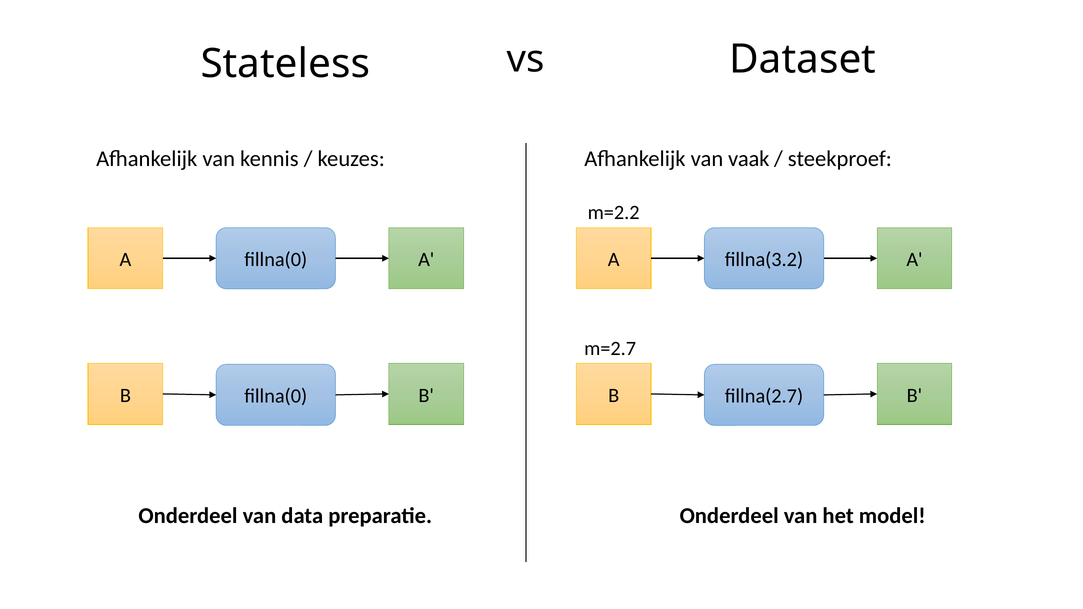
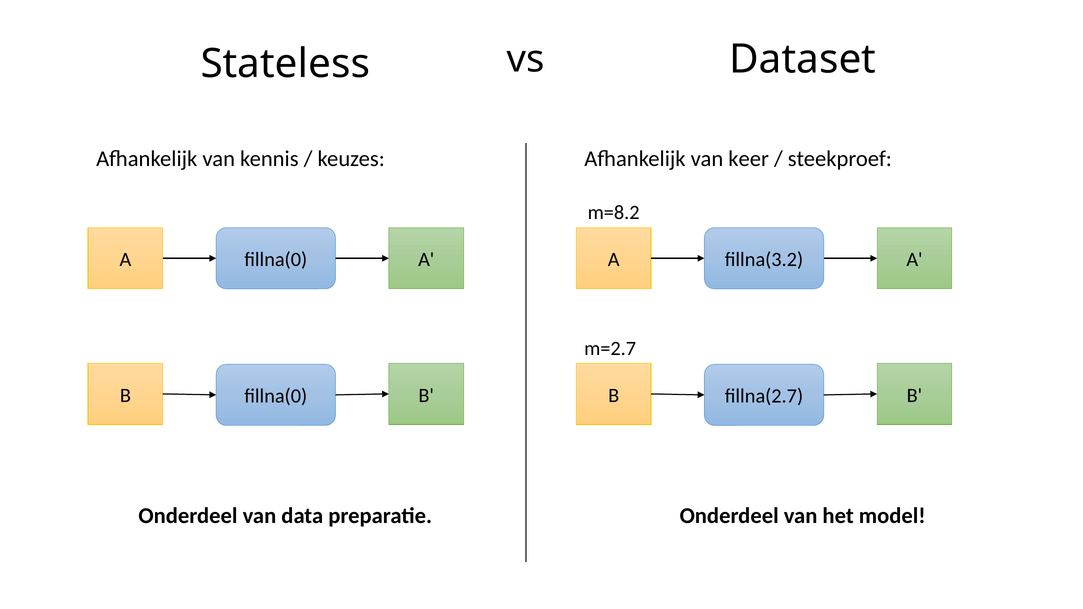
vaak: vaak -> keer
m=2.2: m=2.2 -> m=8.2
